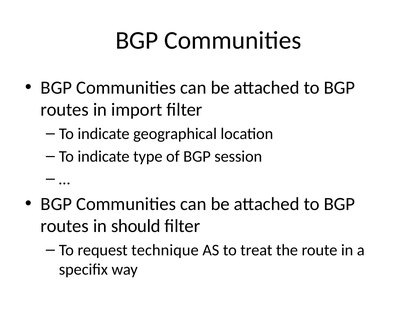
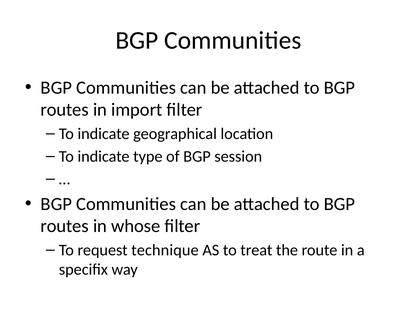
should: should -> whose
